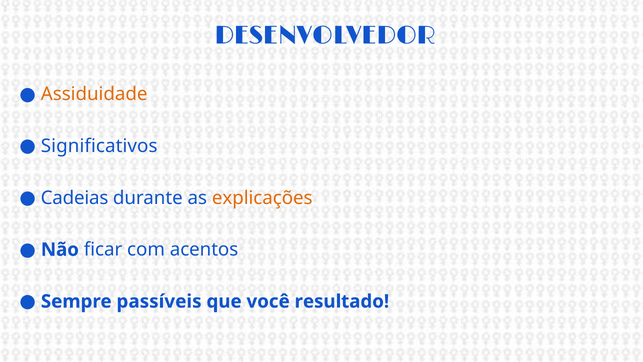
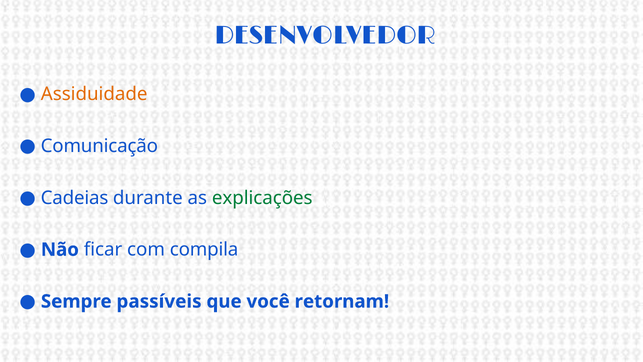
Significativos: Significativos -> Comunicação
explicações colour: orange -> green
acentos: acentos -> compila
resultado: resultado -> retornam
